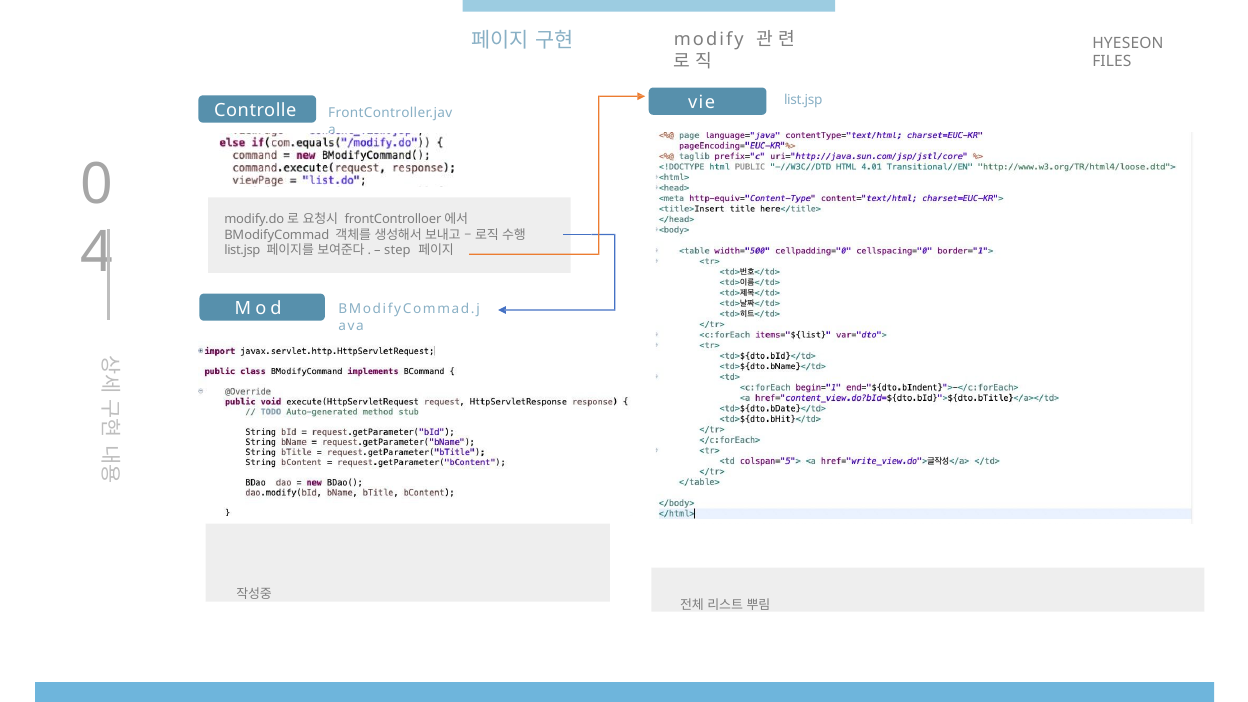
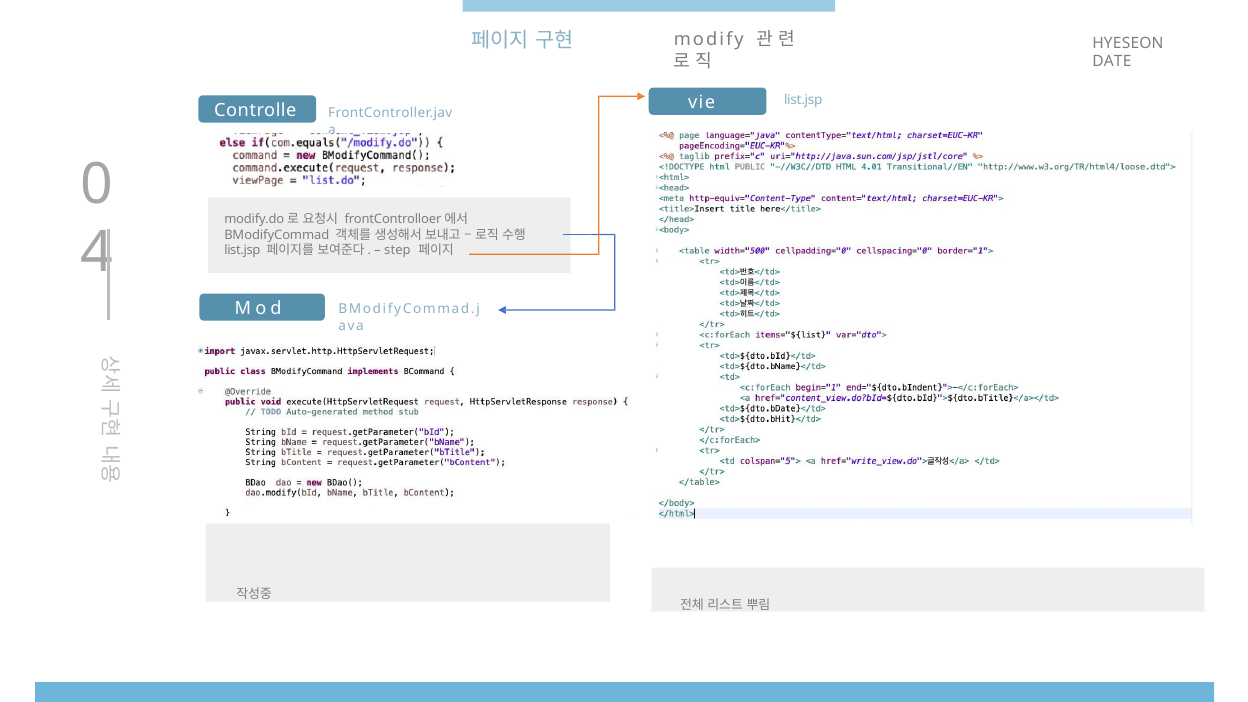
FILES: FILES -> DATE
